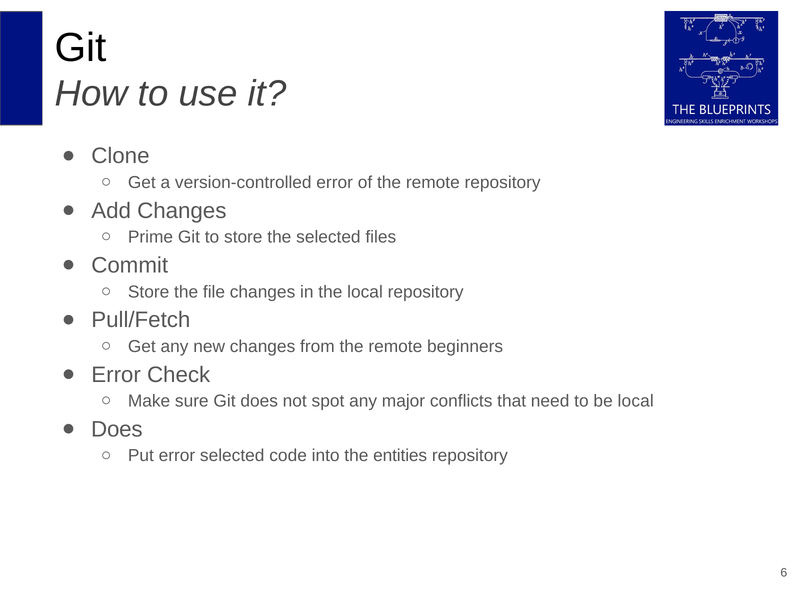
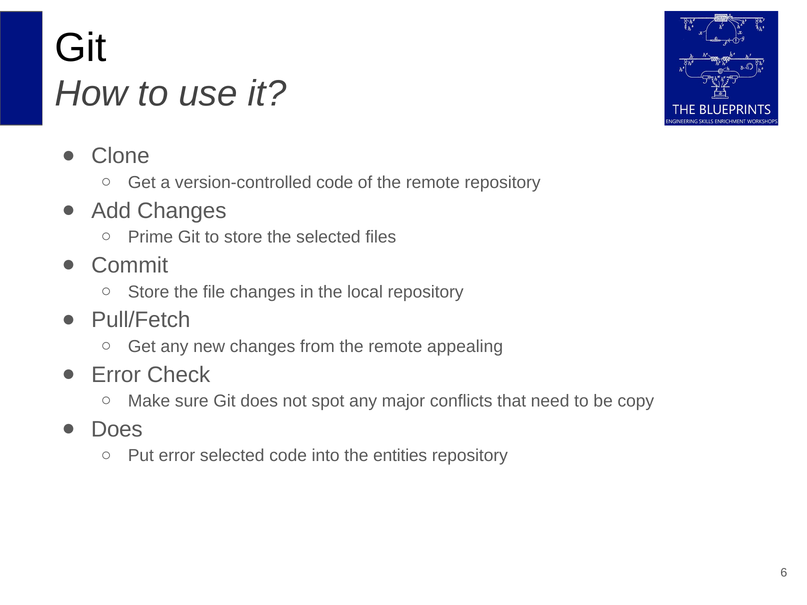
version-controlled error: error -> code
beginners: beginners -> appealing
be local: local -> copy
